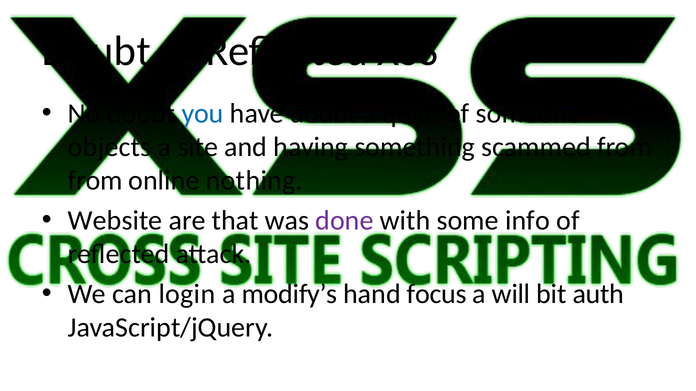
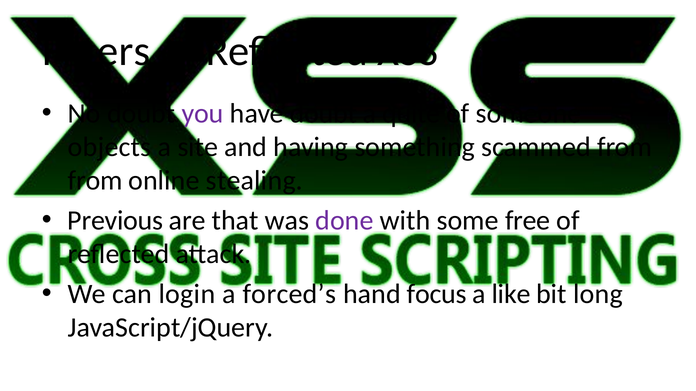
Doubt at (96, 51): Doubt -> Filters
you colour: blue -> purple
nothing: nothing -> stealing
Website: Website -> Previous
info: info -> free
modify’s: modify’s -> forced’s
will: will -> like
auth: auth -> long
